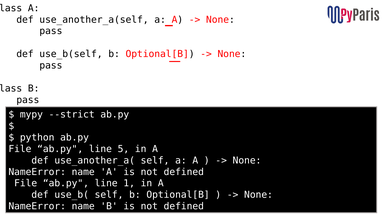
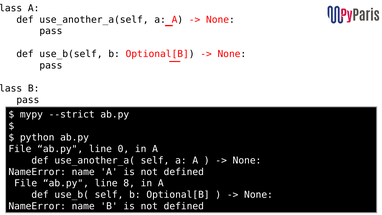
5: 5 -> 0
1: 1 -> 8
